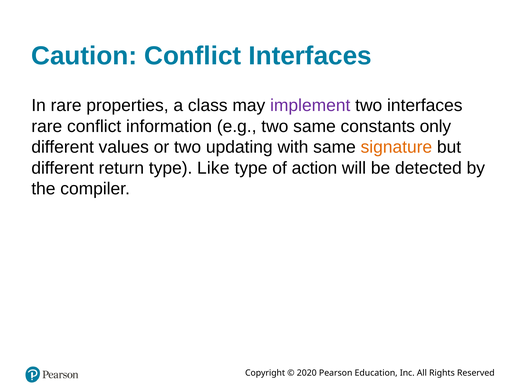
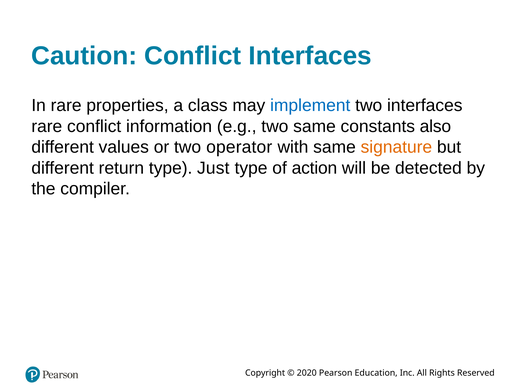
implement colour: purple -> blue
only: only -> also
updating: updating -> operator
Like: Like -> Just
